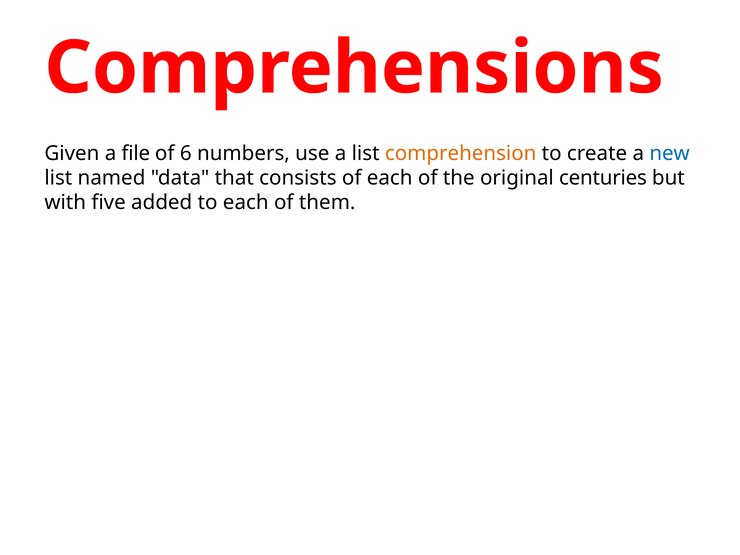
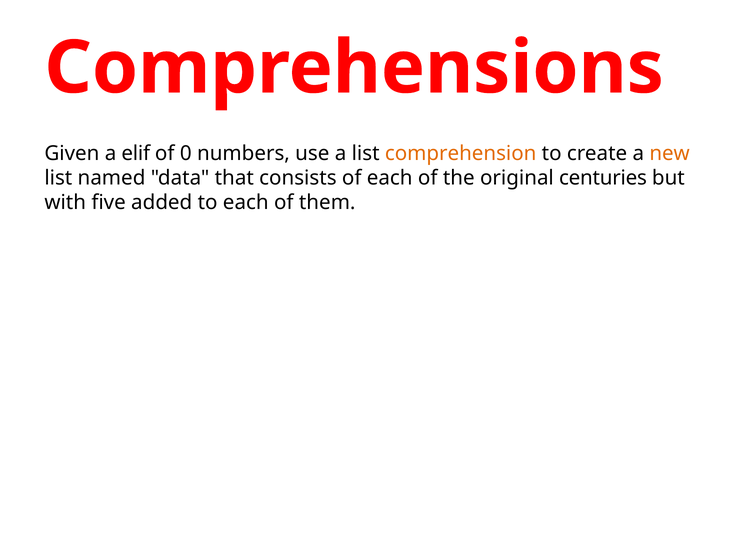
file: file -> elif
6: 6 -> 0
new colour: blue -> orange
